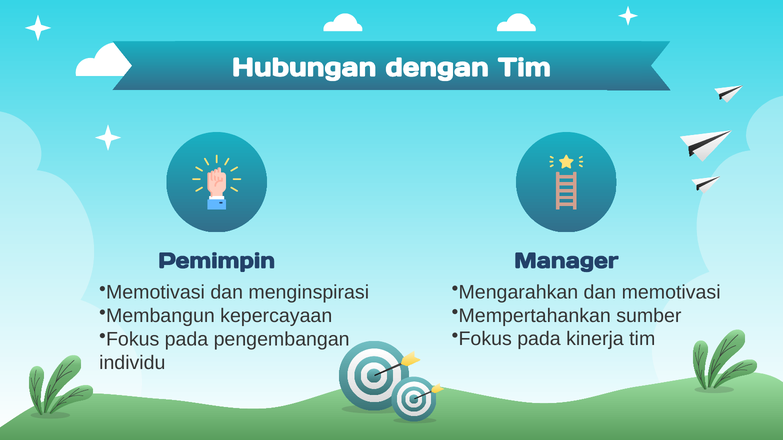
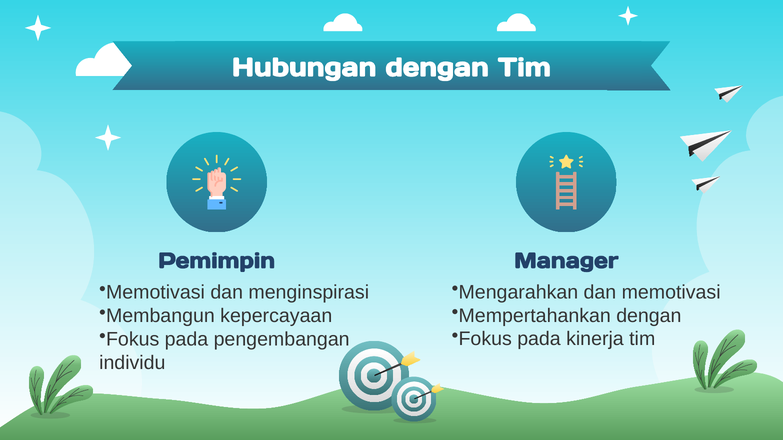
Mempertahankan sumber: sumber -> dengan
